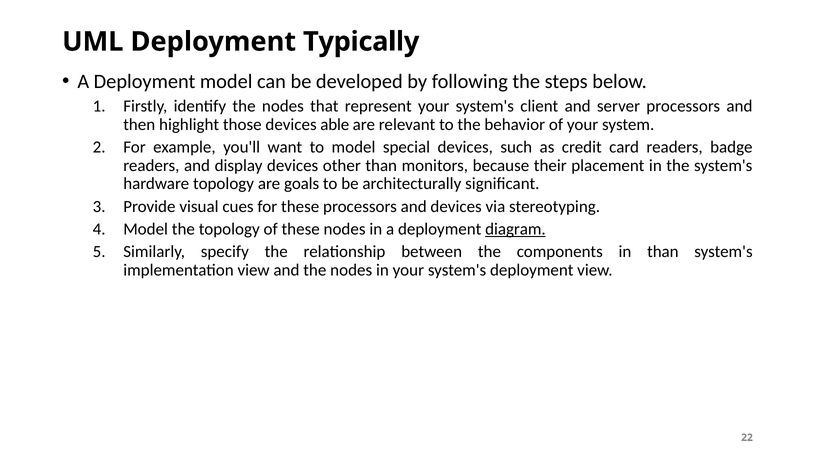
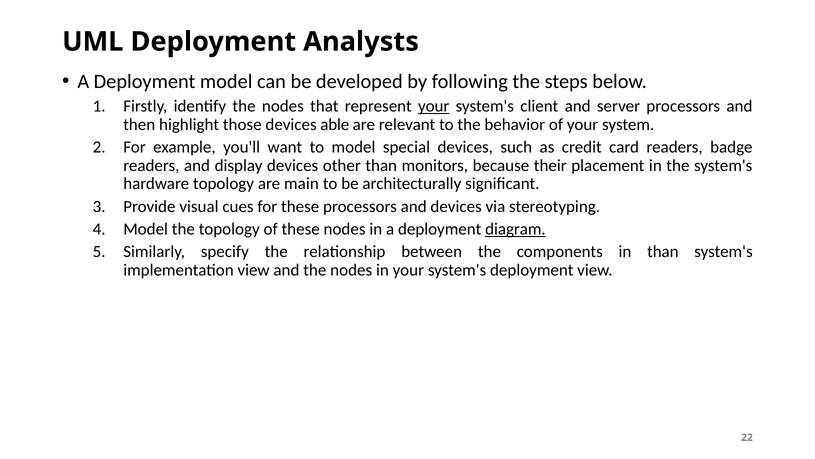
Typically: Typically -> Analysts
your at (434, 106) underline: none -> present
goals: goals -> main
